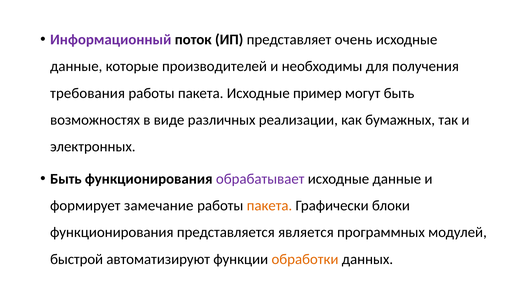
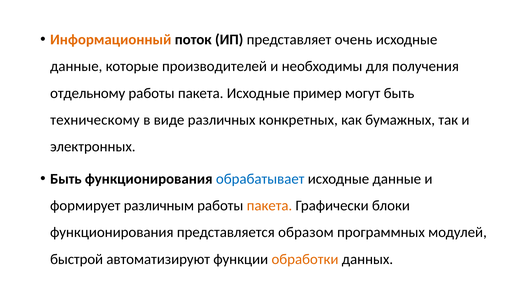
Информационный colour: purple -> orange
требования: требования -> отдельному
возможностях: возможностях -> техническому
реализации: реализации -> конкретных
обрабатывает colour: purple -> blue
замечание: замечание -> различным
является: является -> образом
